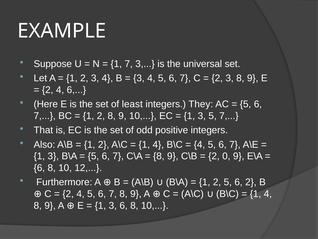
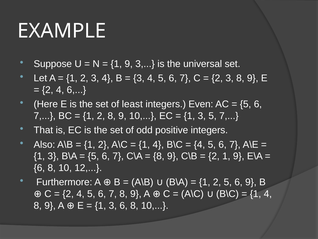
7 at (129, 64): 7 -> 9
They: They -> Even
2 0: 0 -> 1
6 2: 2 -> 9
